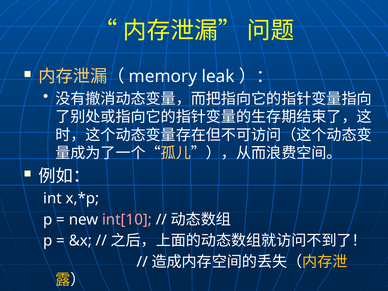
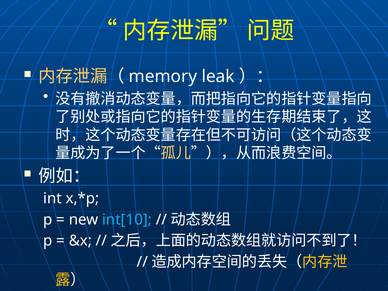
int[10 colour: pink -> light blue
